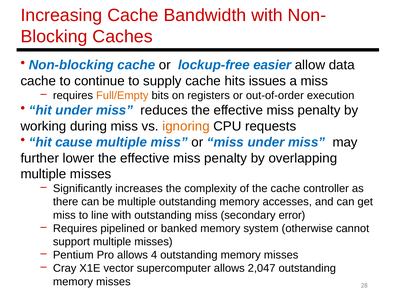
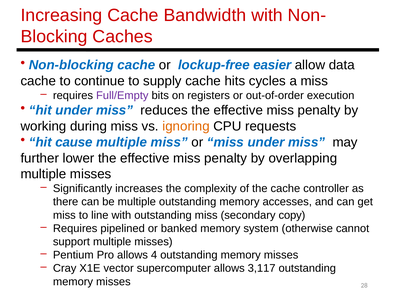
issues: issues -> cycles
Full/Empty colour: orange -> purple
error: error -> copy
2,047: 2,047 -> 3,117
